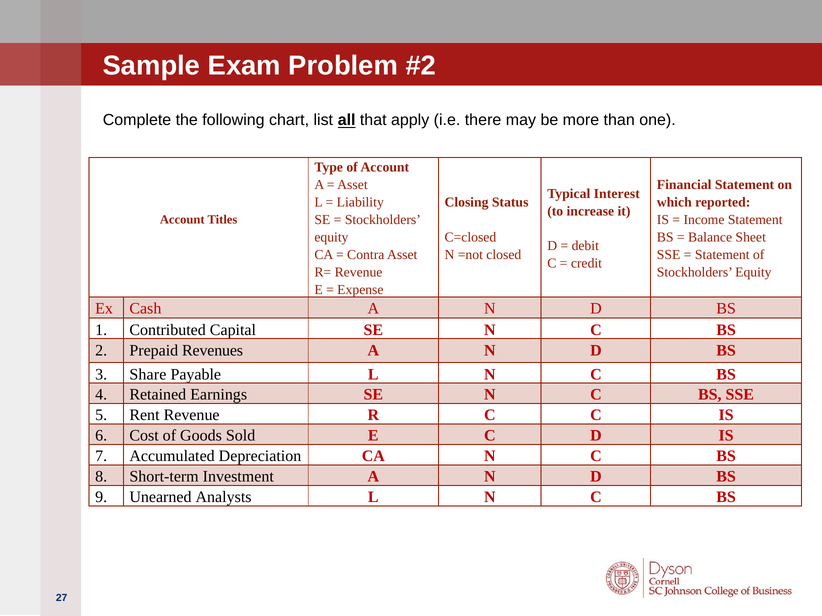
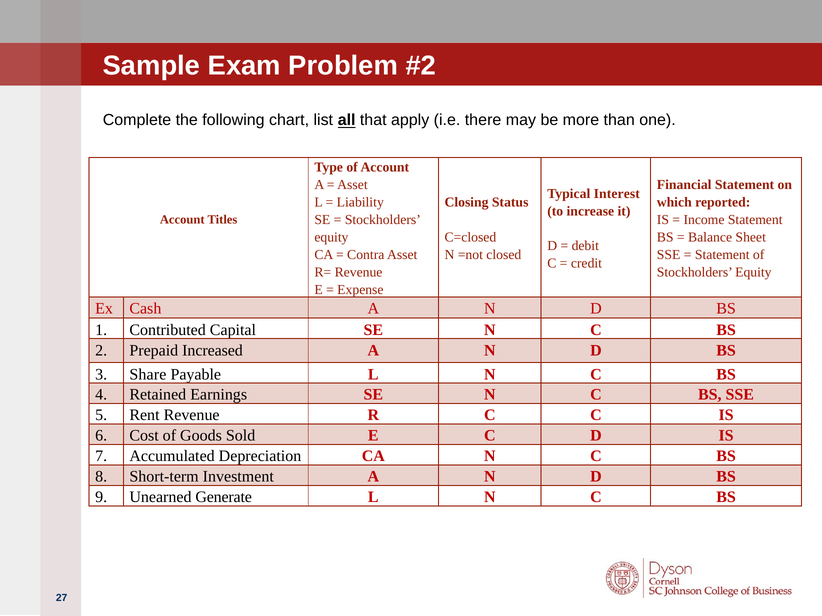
Revenues: Revenues -> Increased
Analysts: Analysts -> Generate
